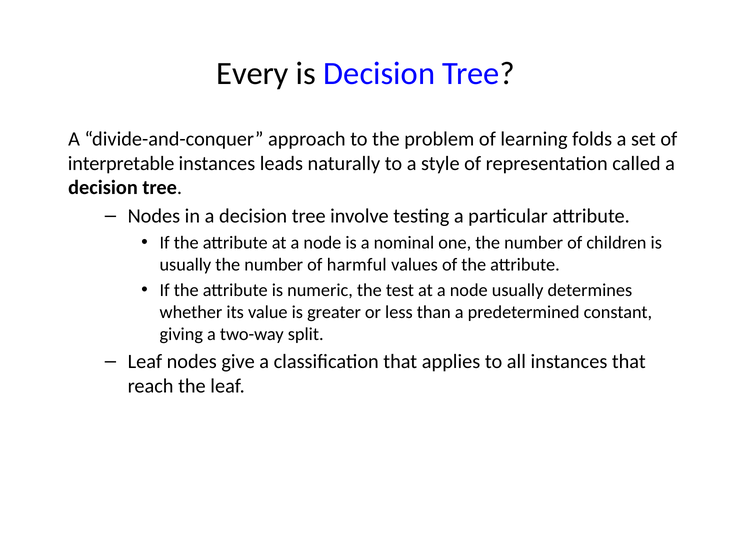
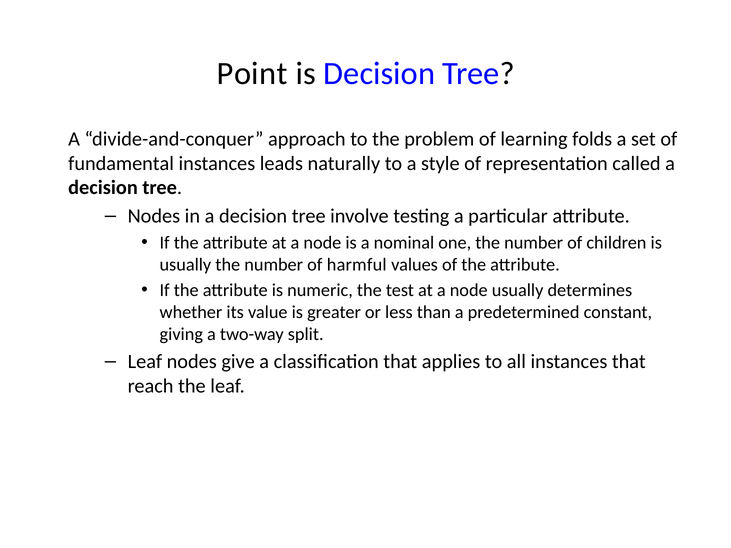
Every: Every -> Point
interpretable: interpretable -> fundamental
